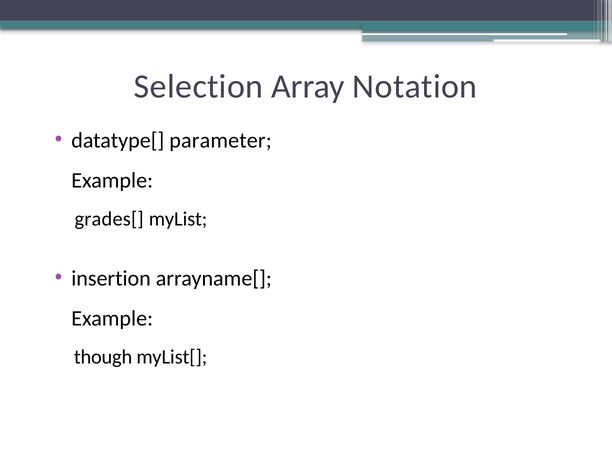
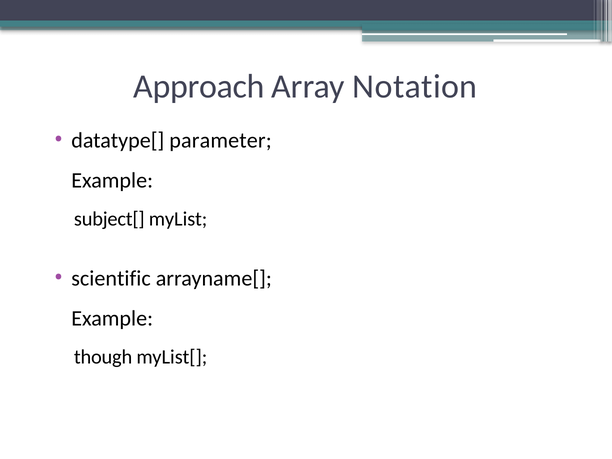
Selection: Selection -> Approach
grades[: grades[ -> subject[
insertion: insertion -> scientific
